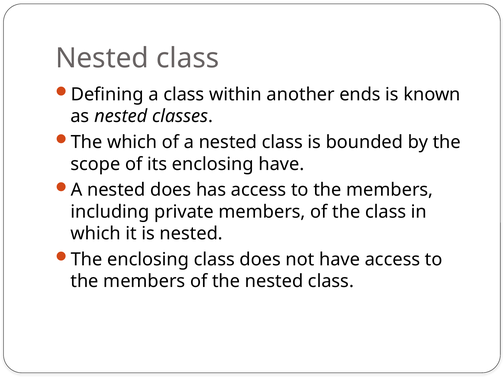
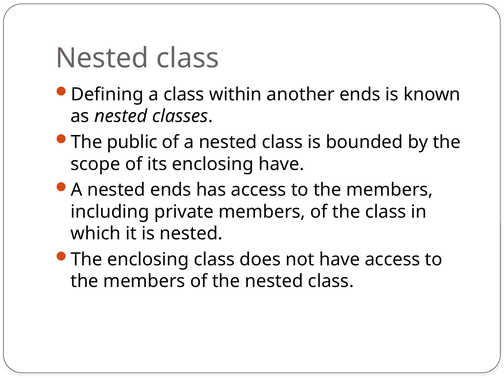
The which: which -> public
nested does: does -> ends
